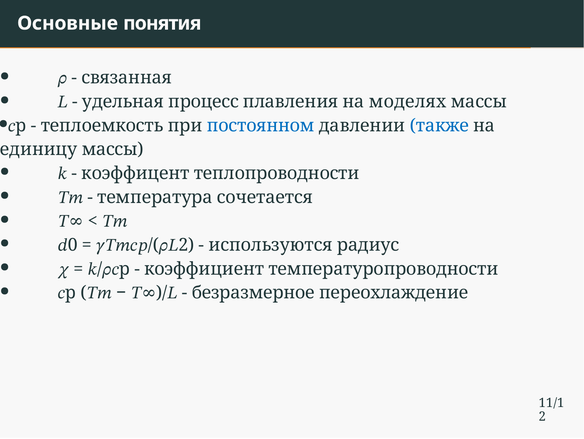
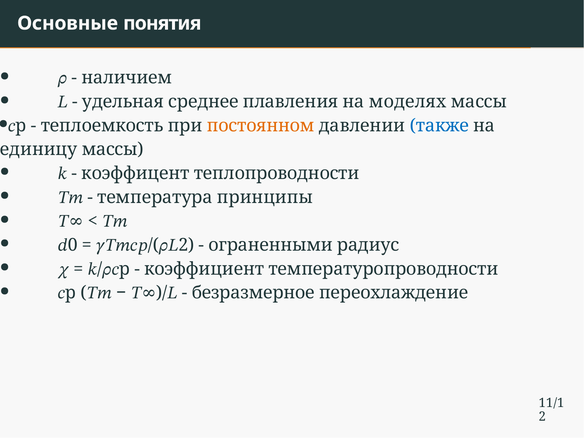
связанная: связанная -> наличием
процесс: процесс -> среднее
постоянном colour: blue -> orange
сочетается: сочетается -> принципы
используются: используются -> ограненными
